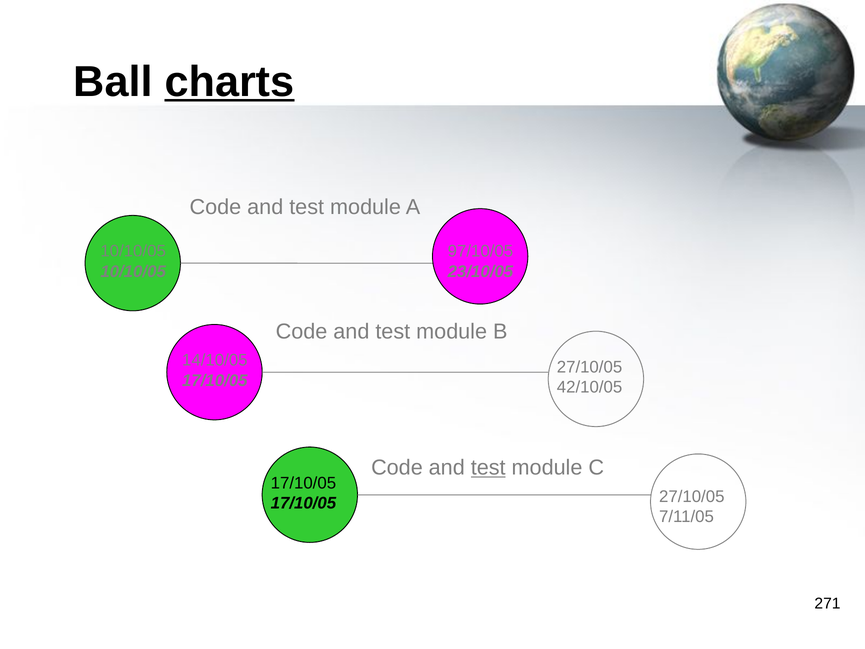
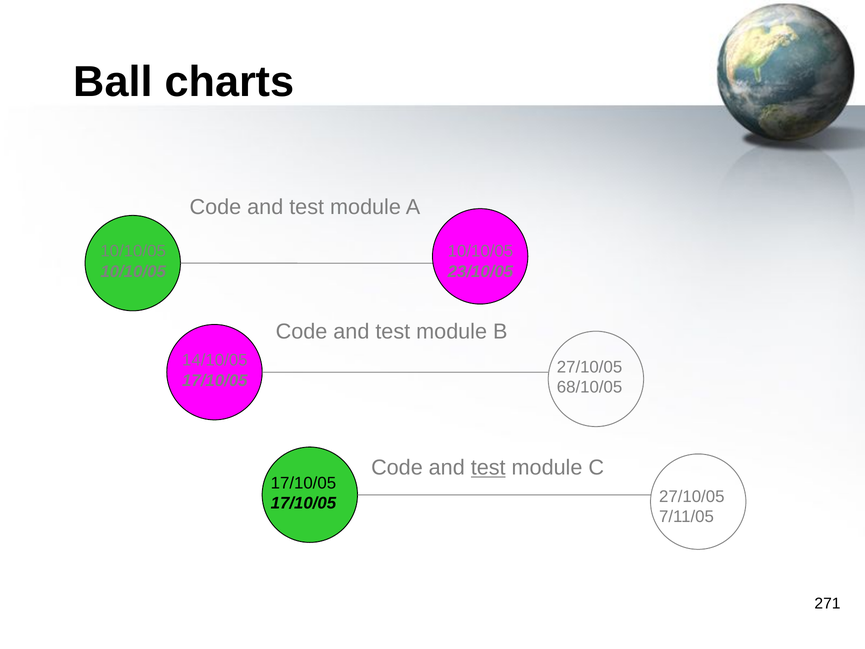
charts underline: present -> none
97/10/05 at (480, 251): 97/10/05 -> 10/10/05
42/10/05: 42/10/05 -> 68/10/05
